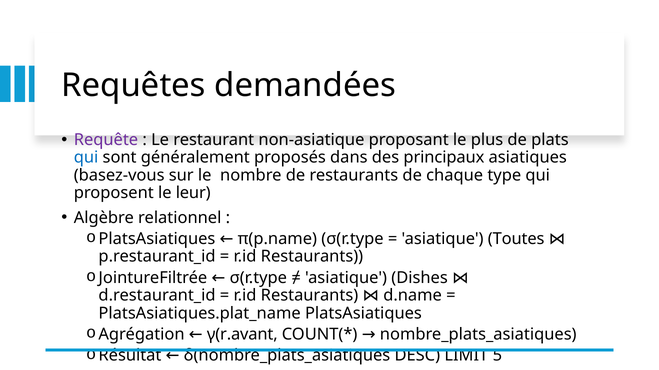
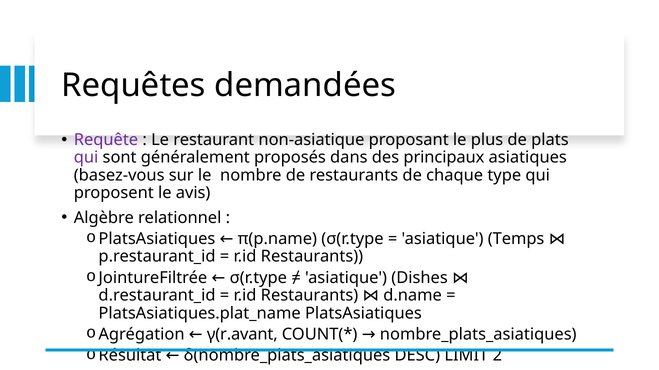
qui at (86, 158) colour: blue -> purple
leur: leur -> avis
Toutes: Toutes -> Temps
5: 5 -> 2
